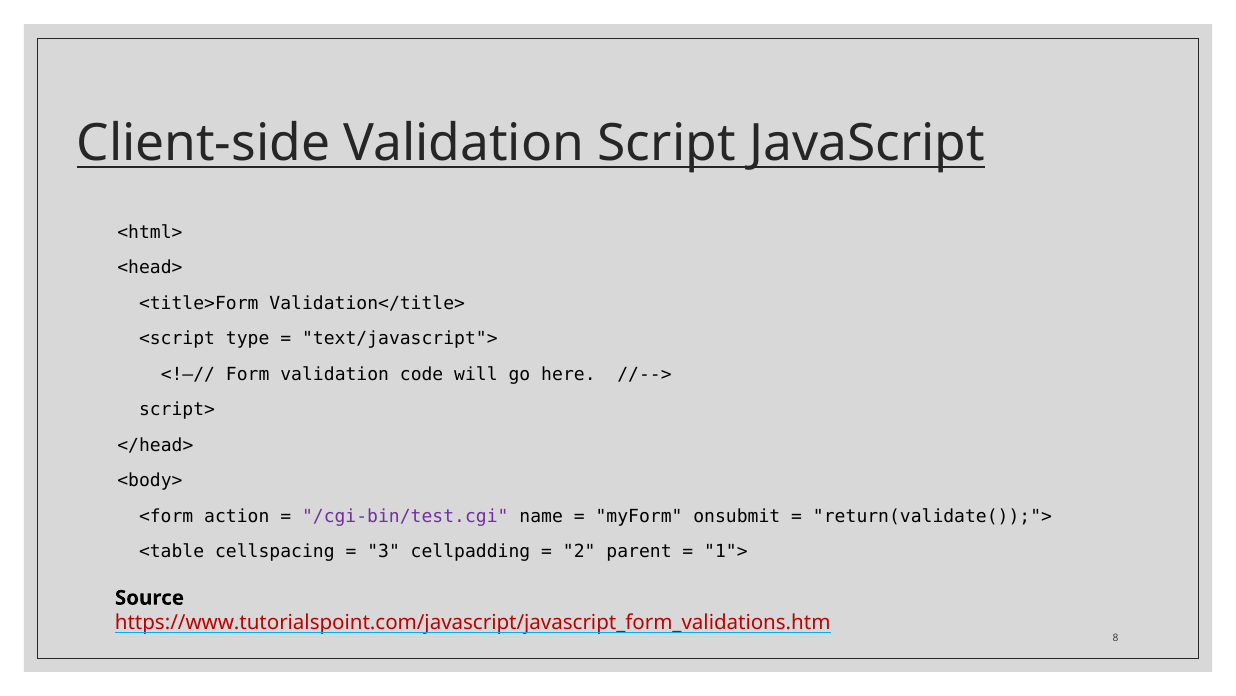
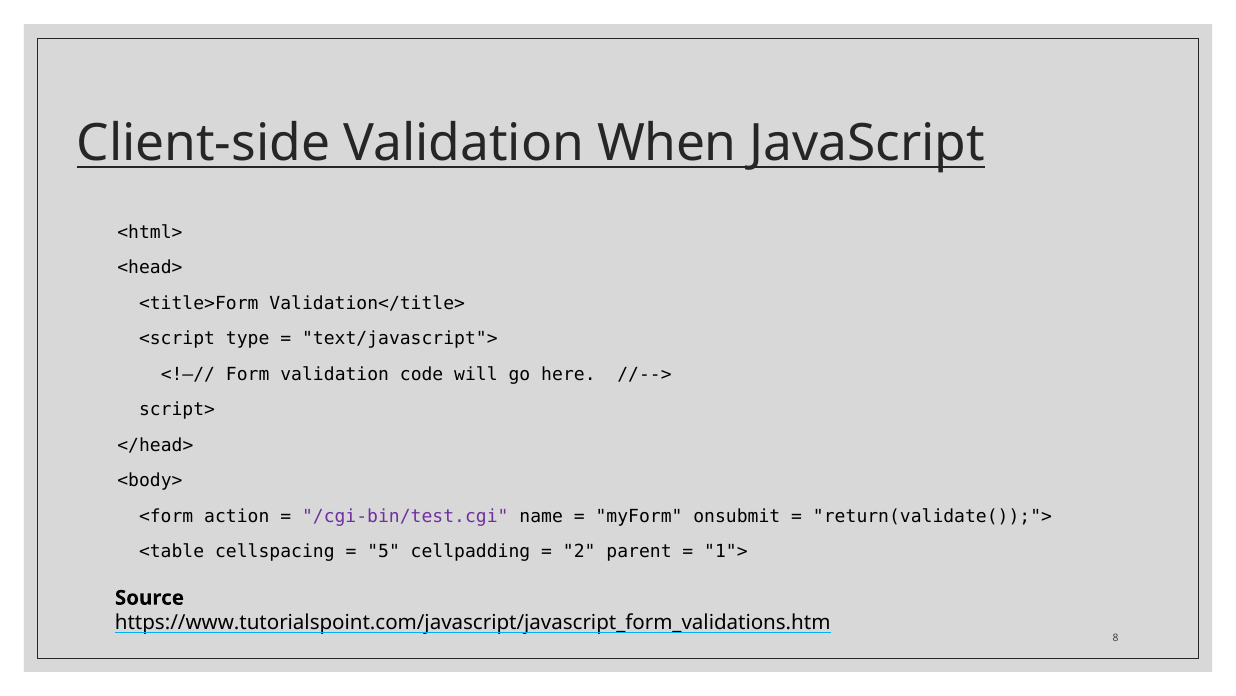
Script: Script -> When
3: 3 -> 5
https://www.tutorialspoint.com/javascript/javascript_form_validations.htm colour: red -> black
